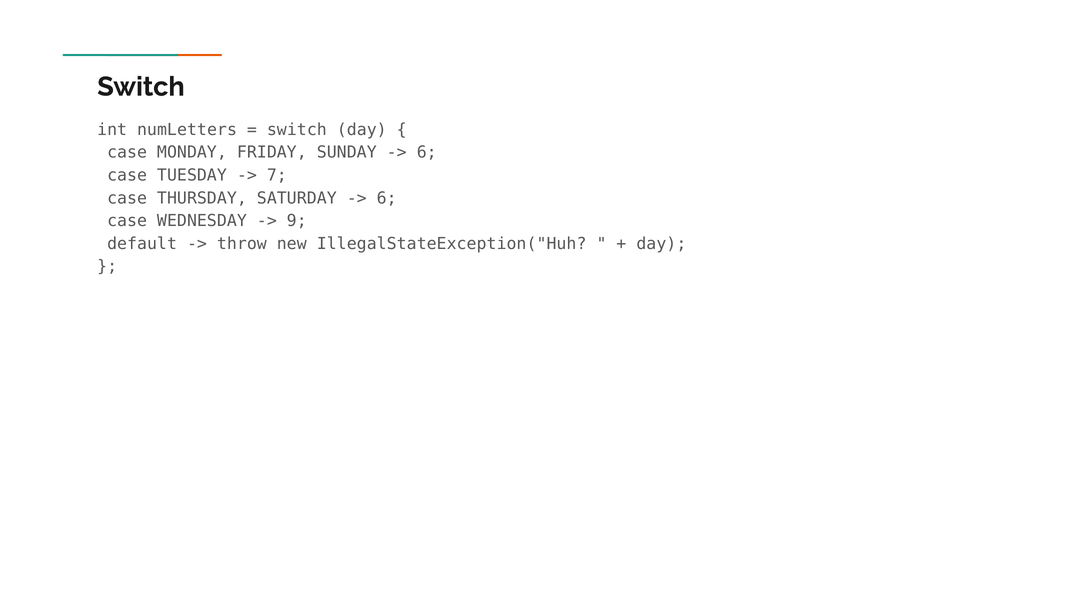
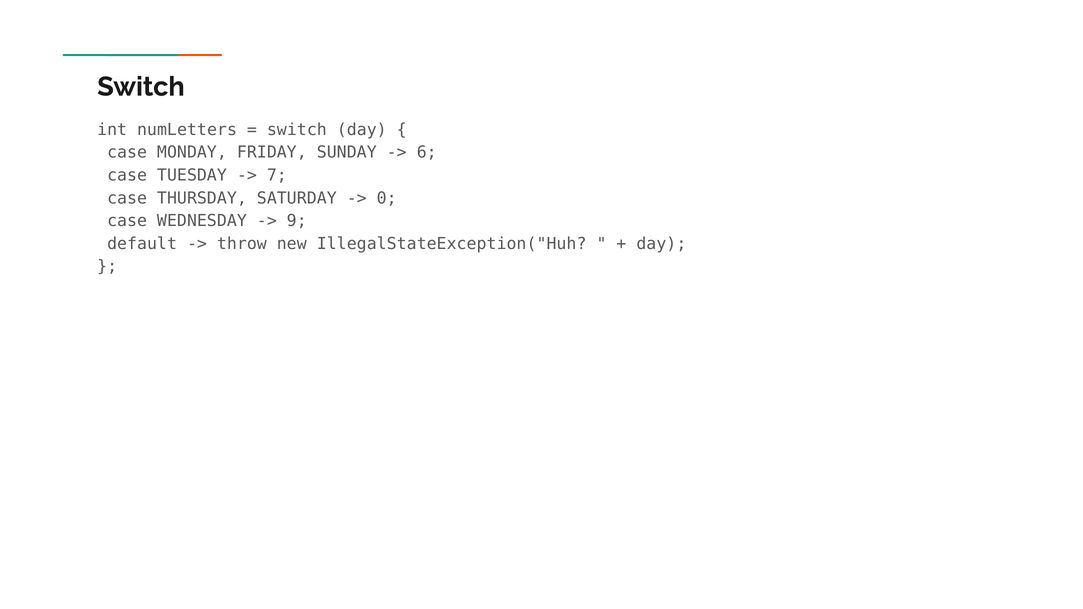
6 at (387, 198): 6 -> 0
